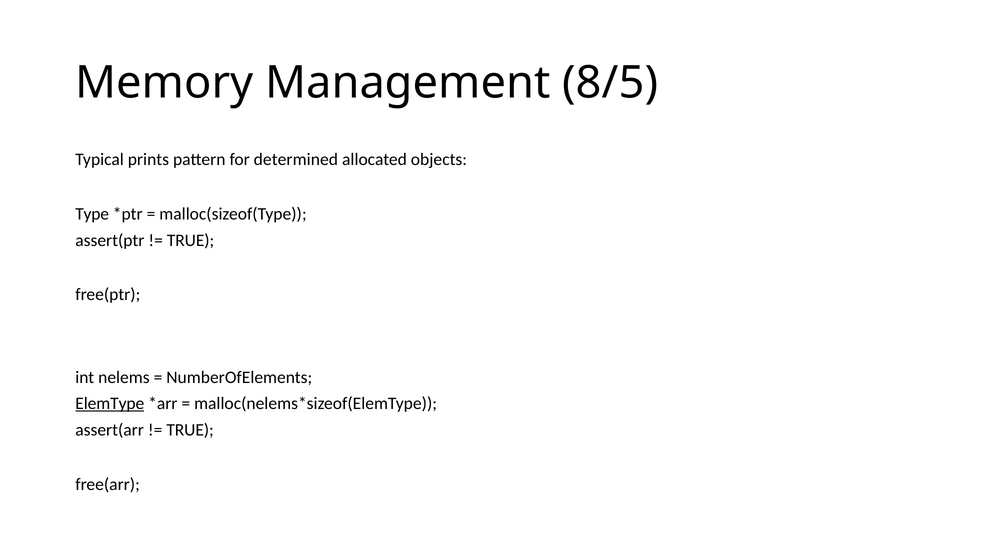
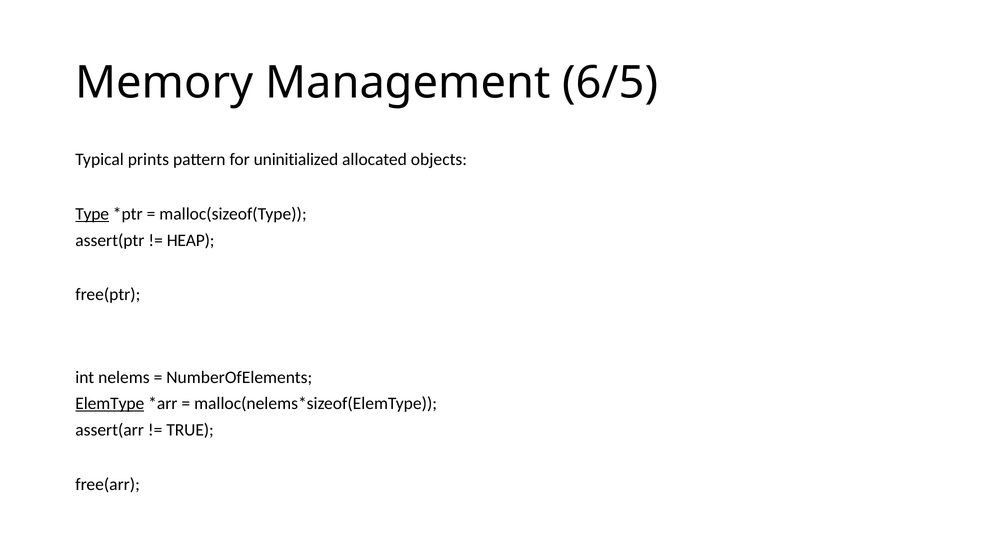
8/5: 8/5 -> 6/5
determined: determined -> uninitialized
Type underline: none -> present
TRUE at (191, 240): TRUE -> HEAP
